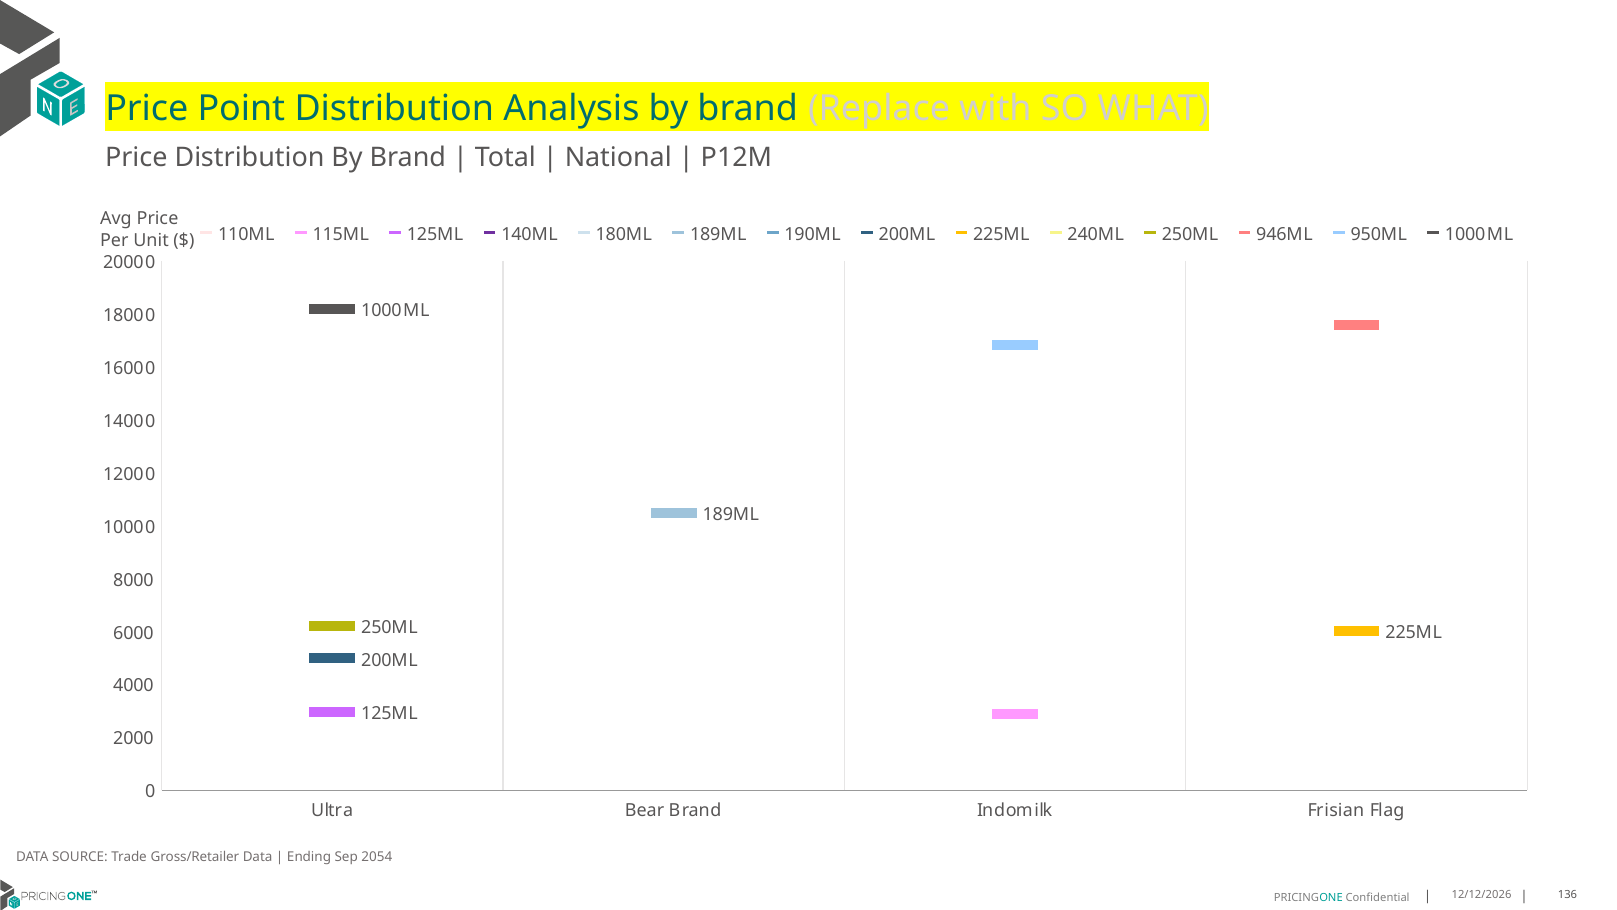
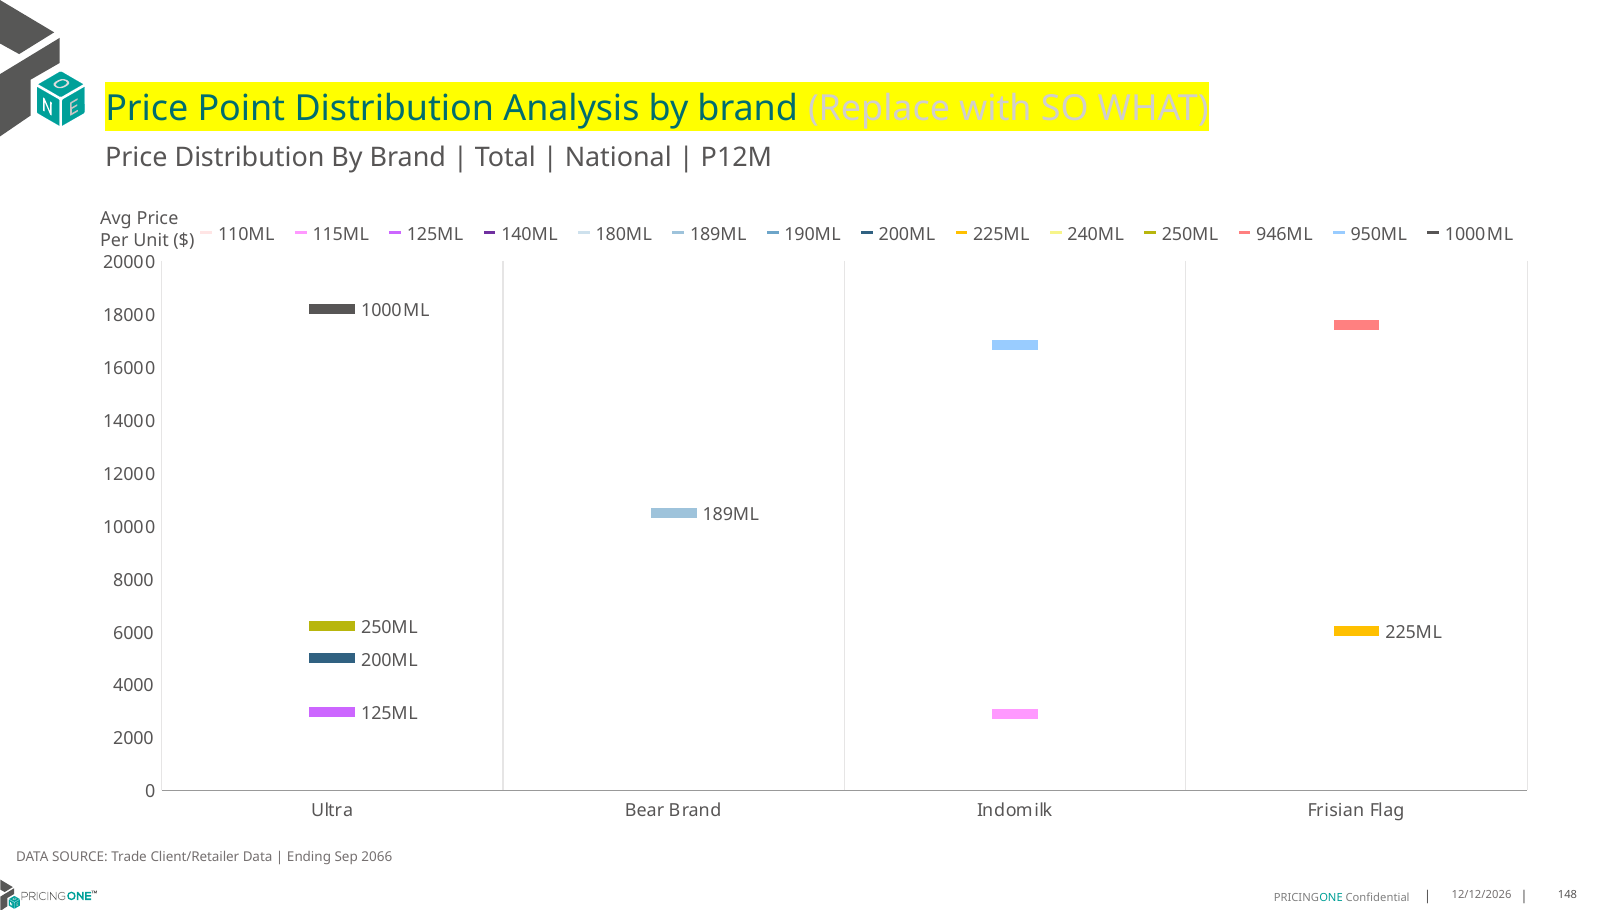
Gross/Retailer: Gross/Retailer -> Client/Retailer
2054: 2054 -> 2066
136: 136 -> 148
